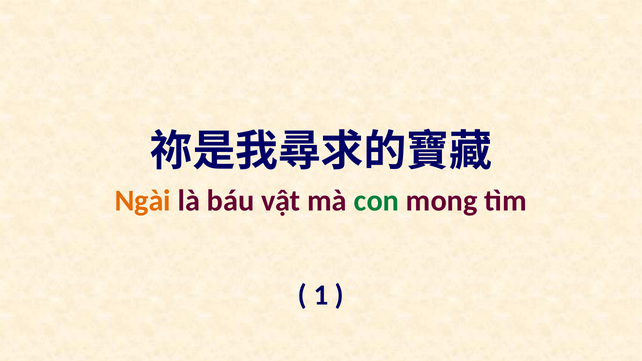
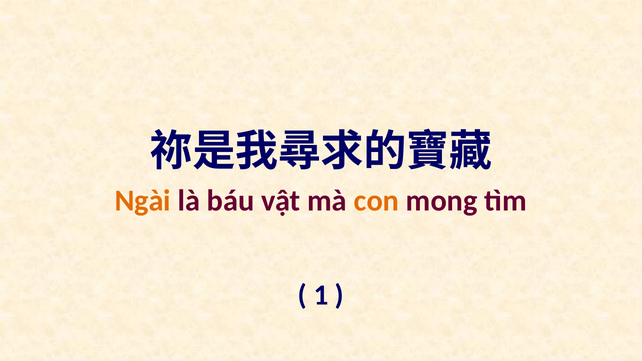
con colour: green -> orange
